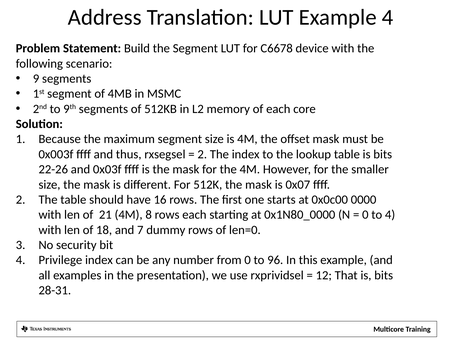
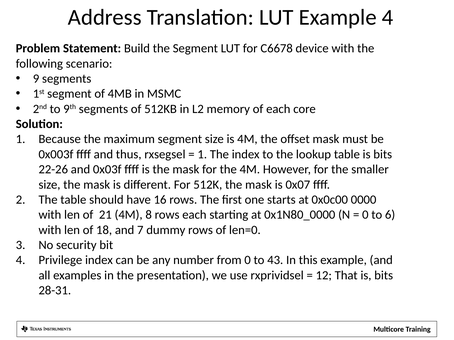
2 at (202, 155): 2 -> 1
to 4: 4 -> 6
96: 96 -> 43
